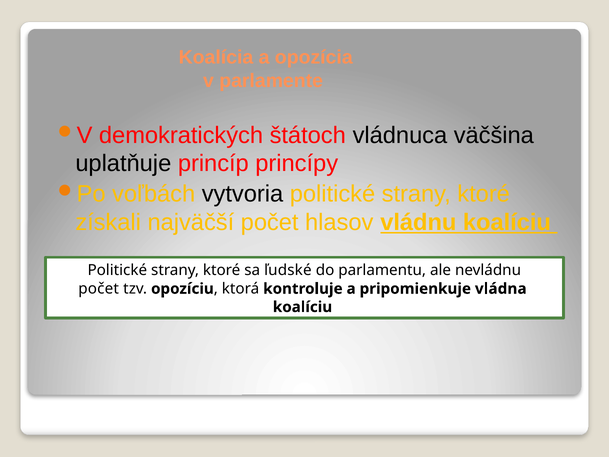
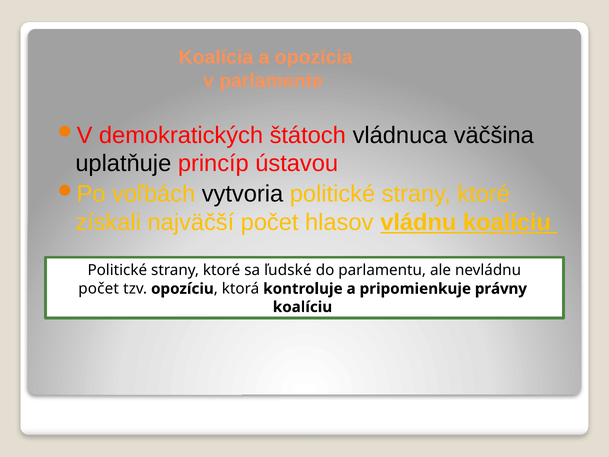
princípy: princípy -> ústavou
vládna: vládna -> právny
